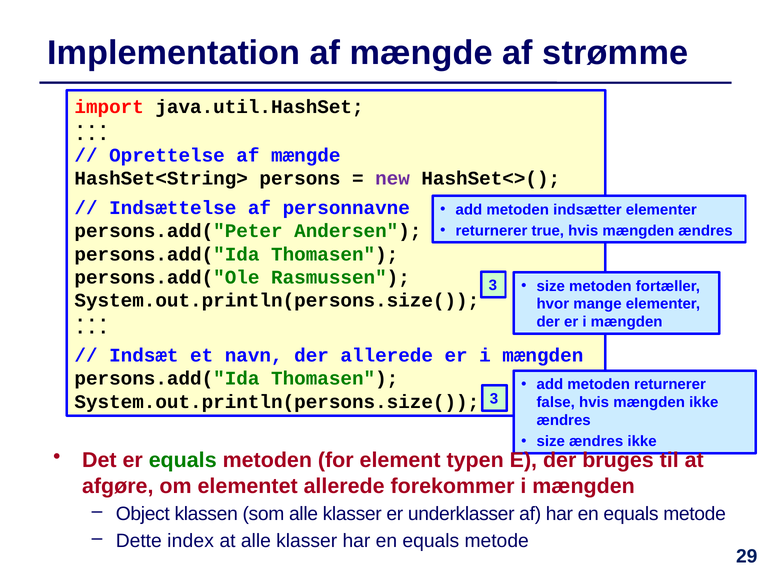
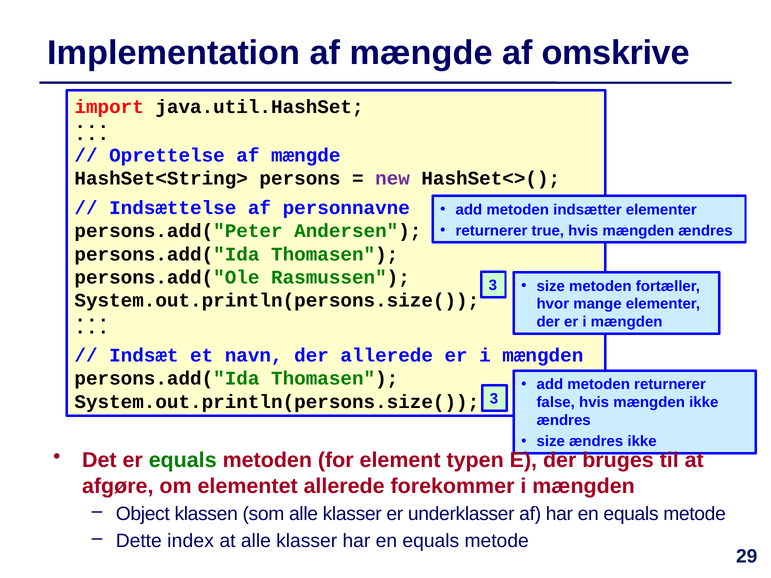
strømme: strømme -> omskrive
